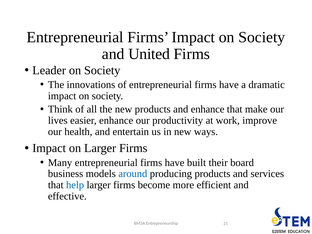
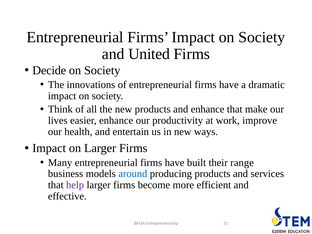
Leader: Leader -> Decide
board: board -> range
help colour: blue -> purple
